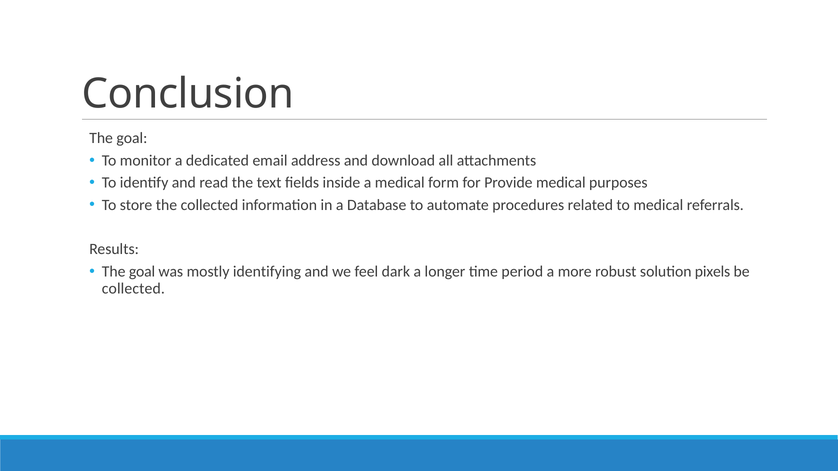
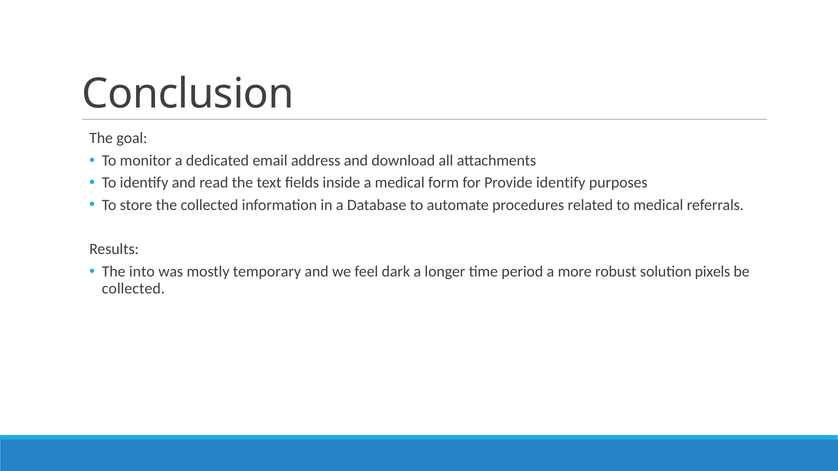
Provide medical: medical -> identify
goal at (142, 272): goal -> into
identifying: identifying -> temporary
